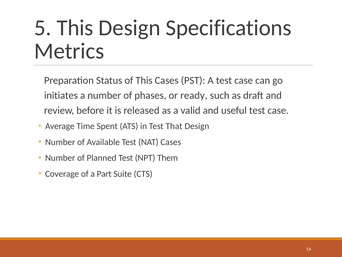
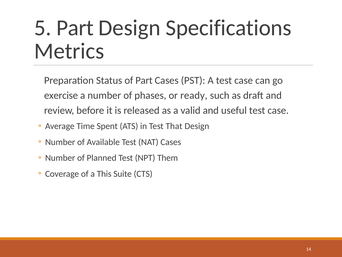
5 This: This -> Part
of This: This -> Part
initiates: initiates -> exercise
Part: Part -> This
